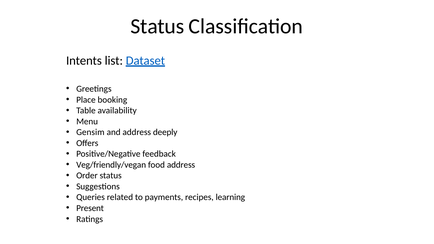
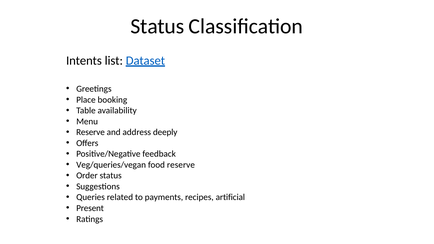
Gensim at (90, 132): Gensim -> Reserve
Veg/friendly/vegan: Veg/friendly/vegan -> Veg/queries/vegan
food address: address -> reserve
learning: learning -> artificial
